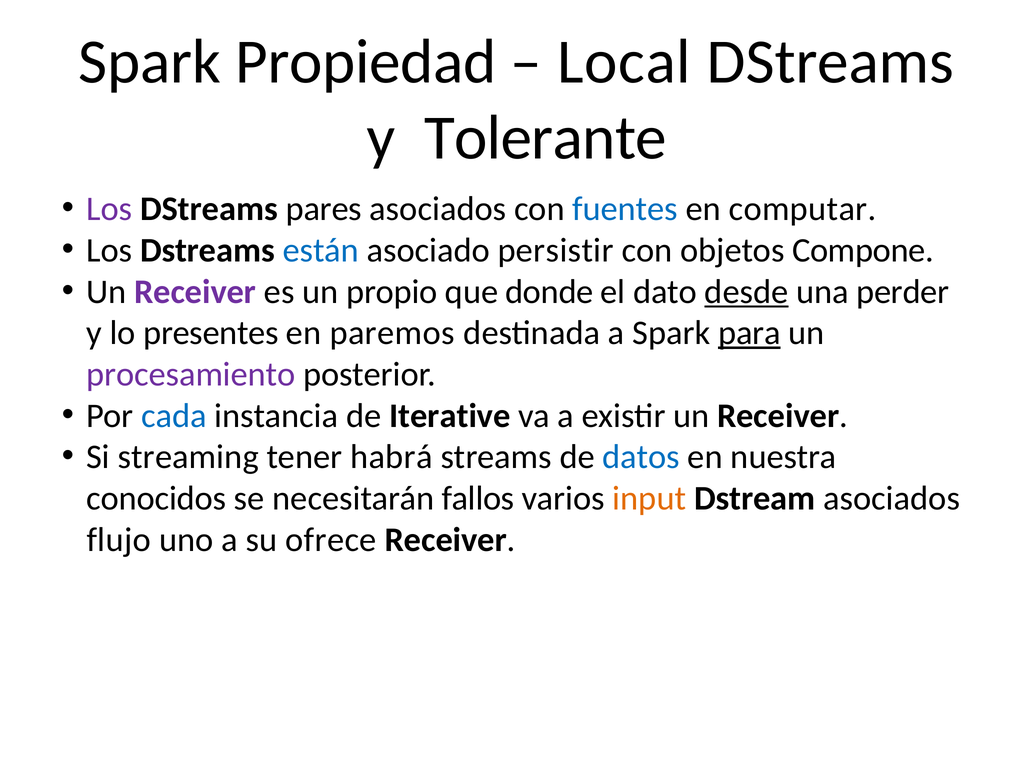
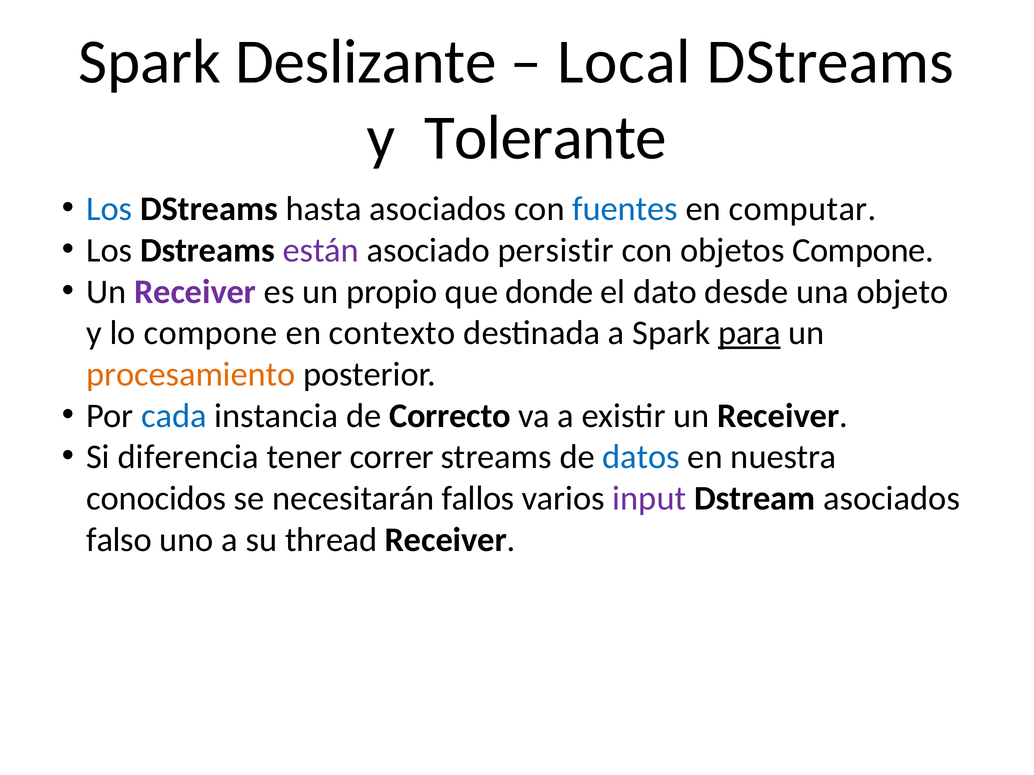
Propiedad: Propiedad -> Deslizante
Los at (109, 209) colour: purple -> blue
pares: pares -> hasta
están colour: blue -> purple
desde underline: present -> none
perder: perder -> objeto
lo presentes: presentes -> compone
paremos: paremos -> contexto
procesamiento colour: purple -> orange
Iterative: Iterative -> Correcto
streaming: streaming -> diferencia
habrá: habrá -> correr
input colour: orange -> purple
flujo: flujo -> falso
ofrece: ofrece -> thread
